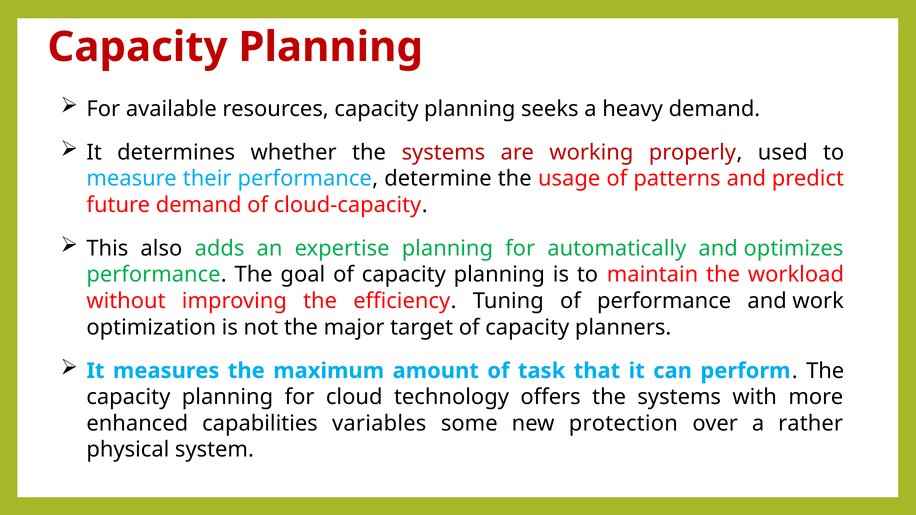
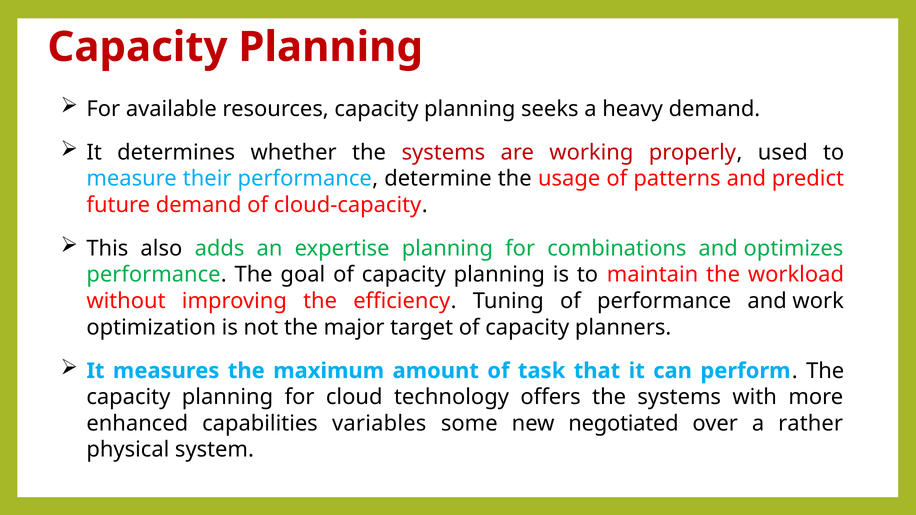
automatically: automatically -> combinations
protection: protection -> negotiated
